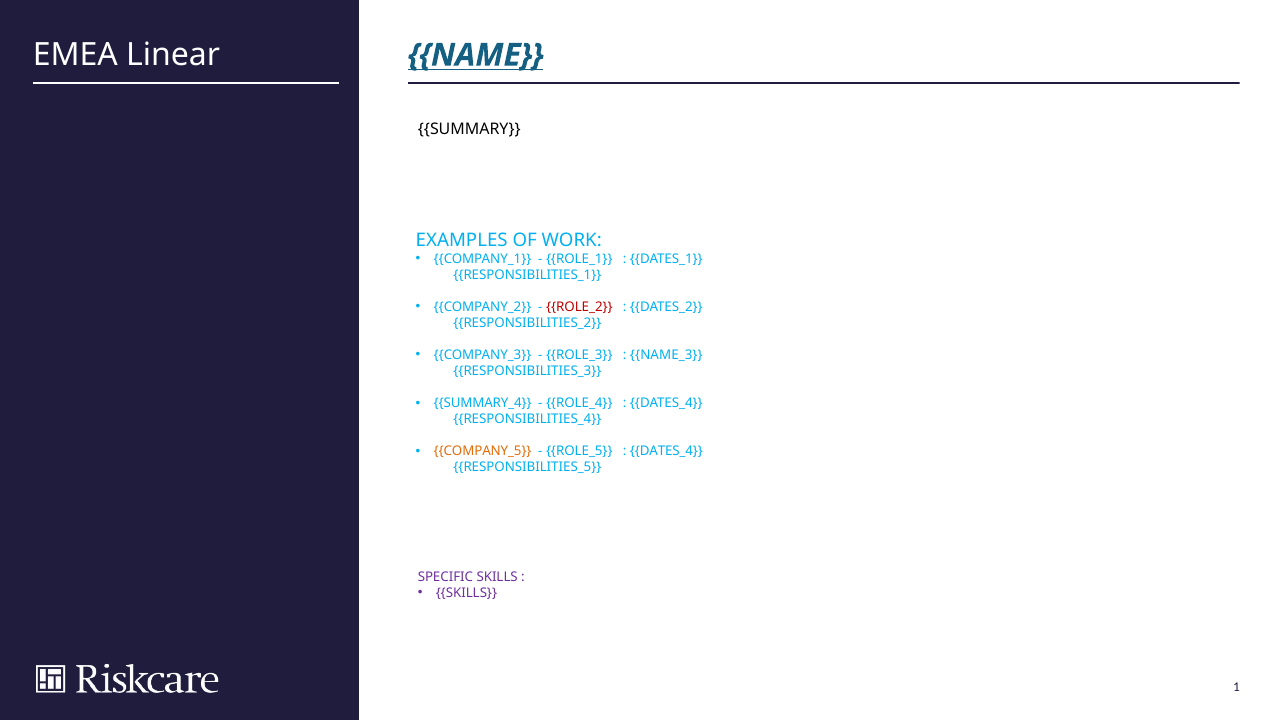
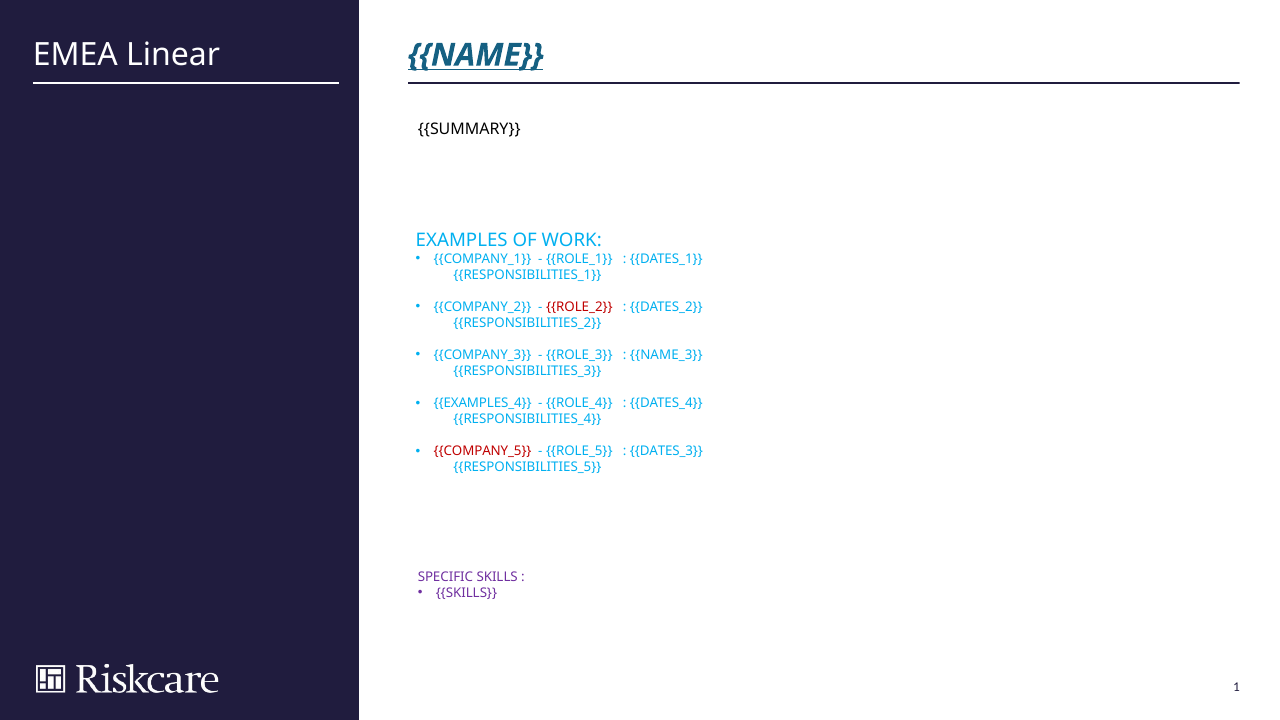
SUMMARY_4: SUMMARY_4 -> EXAMPLES_4
COMPANY_5 colour: orange -> red
DATES_4 at (666, 451): DATES_4 -> DATES_3
